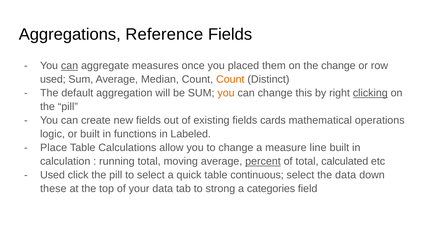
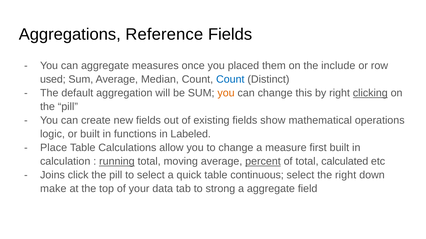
can at (70, 66) underline: present -> none
the change: change -> include
Count at (230, 80) colour: orange -> blue
cards: cards -> show
line: line -> first
running underline: none -> present
Used at (52, 175): Used -> Joins
the data: data -> right
these: these -> make
a categories: categories -> aggregate
